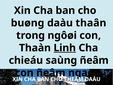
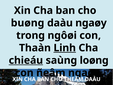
daàu thaân: thaân -> ngaøy
chieáu underline: none -> present
saùng ñeâm: ñeâm -> loøng
